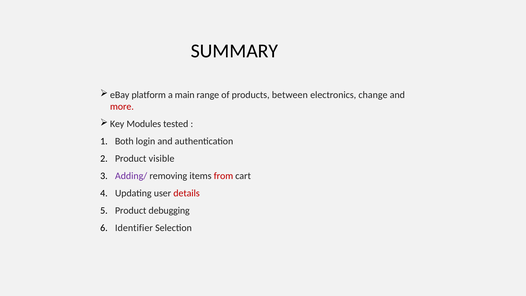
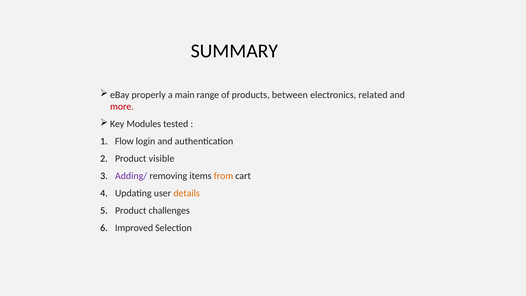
platform: platform -> properly
change: change -> related
Both: Both -> Flow
from colour: red -> orange
details colour: red -> orange
debugging: debugging -> challenges
Identifier: Identifier -> Improved
